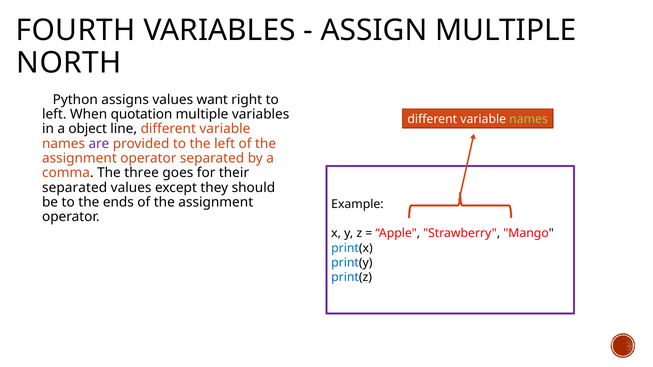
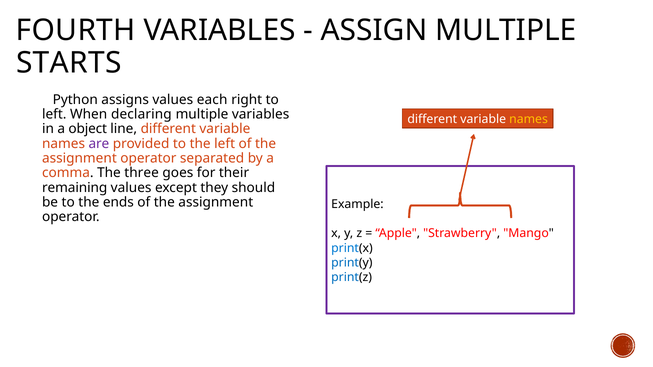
NORTH: NORTH -> STARTS
want: want -> each
quotation: quotation -> declaring
names at (529, 119) colour: light green -> yellow
separated at (75, 188): separated -> remaining
